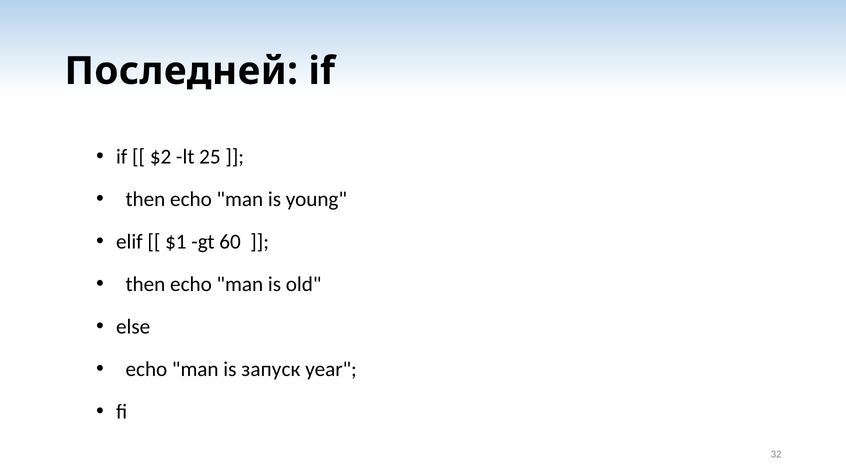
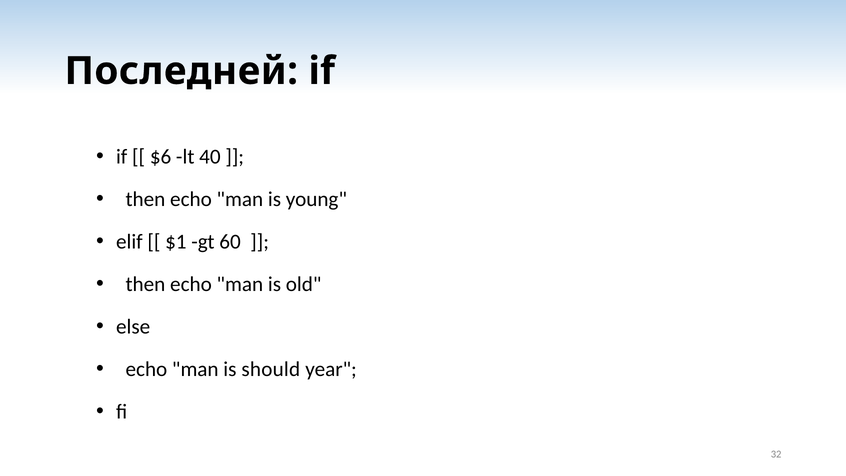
$2: $2 -> $6
25: 25 -> 40
запуск: запуск -> should
